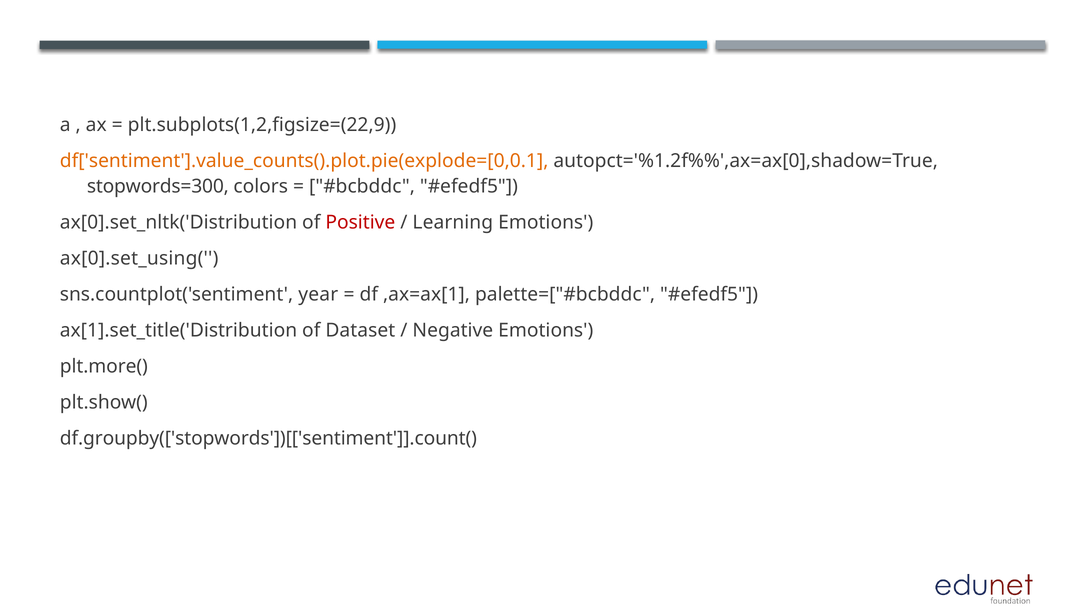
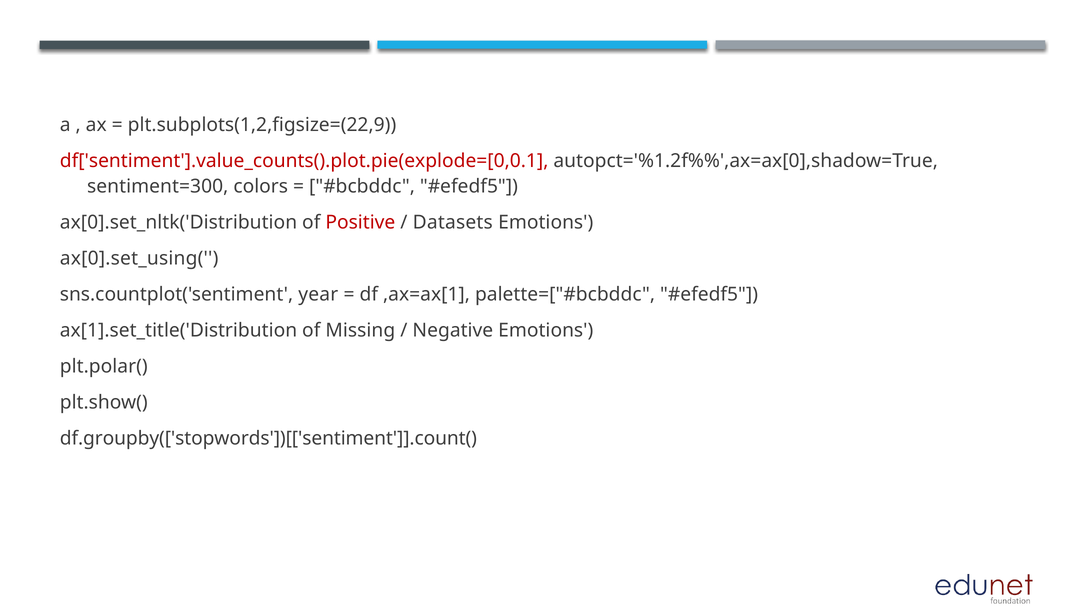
df['sentiment'].value_counts().plot.pie(explode=[0,0.1 colour: orange -> red
stopwords=300: stopwords=300 -> sentiment=300
Learning: Learning -> Datasets
Dataset: Dataset -> Missing
plt.more(: plt.more( -> plt.polar(
